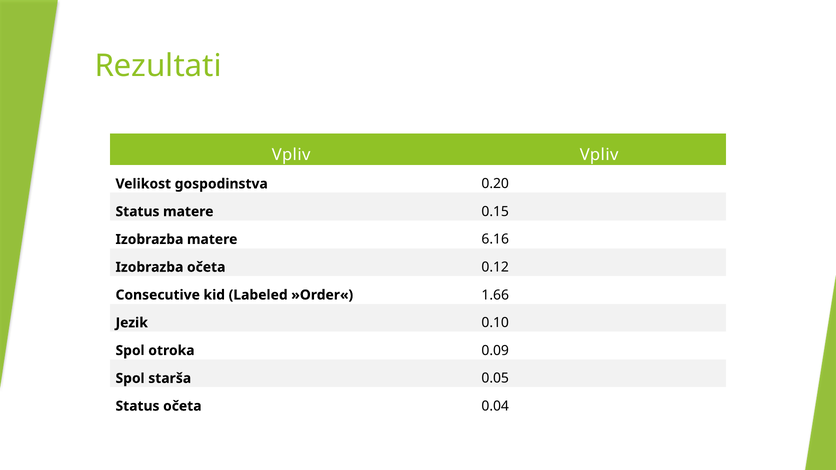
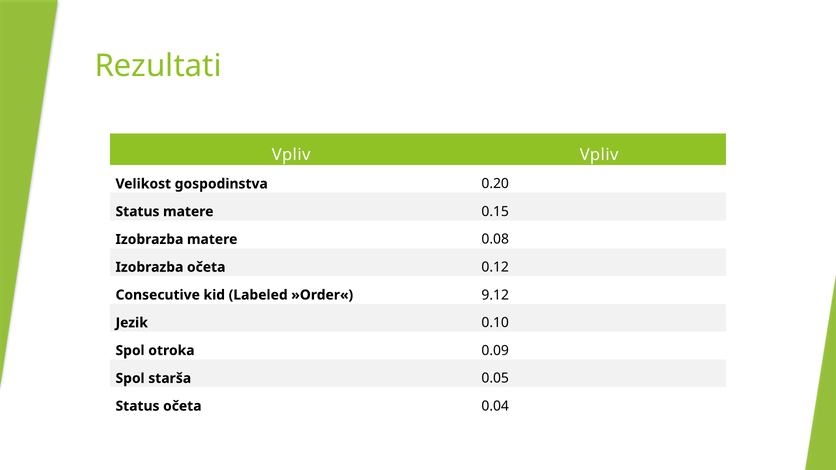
6.16: 6.16 -> 0.08
1.66: 1.66 -> 9.12
